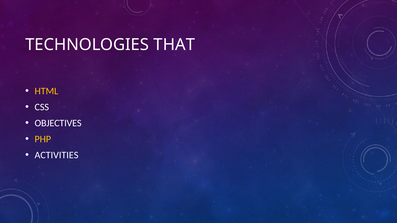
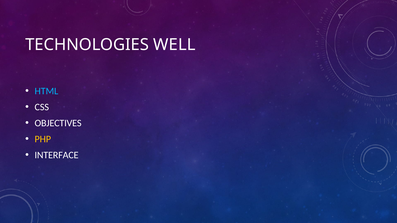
THAT: THAT -> WELL
HTML colour: yellow -> light blue
ACTIVITIES: ACTIVITIES -> INTERFACE
